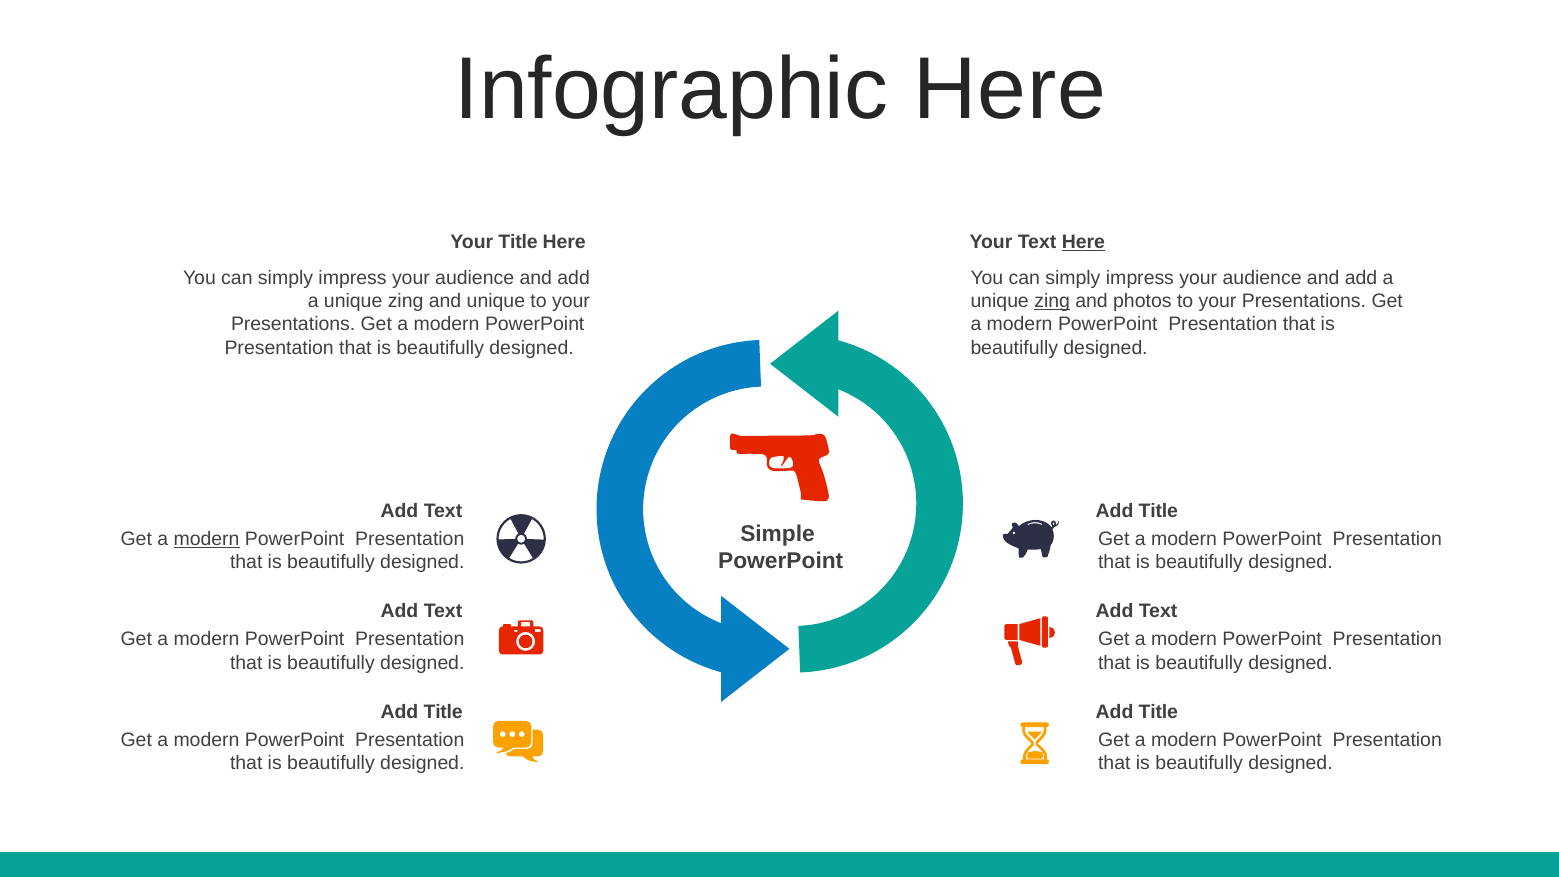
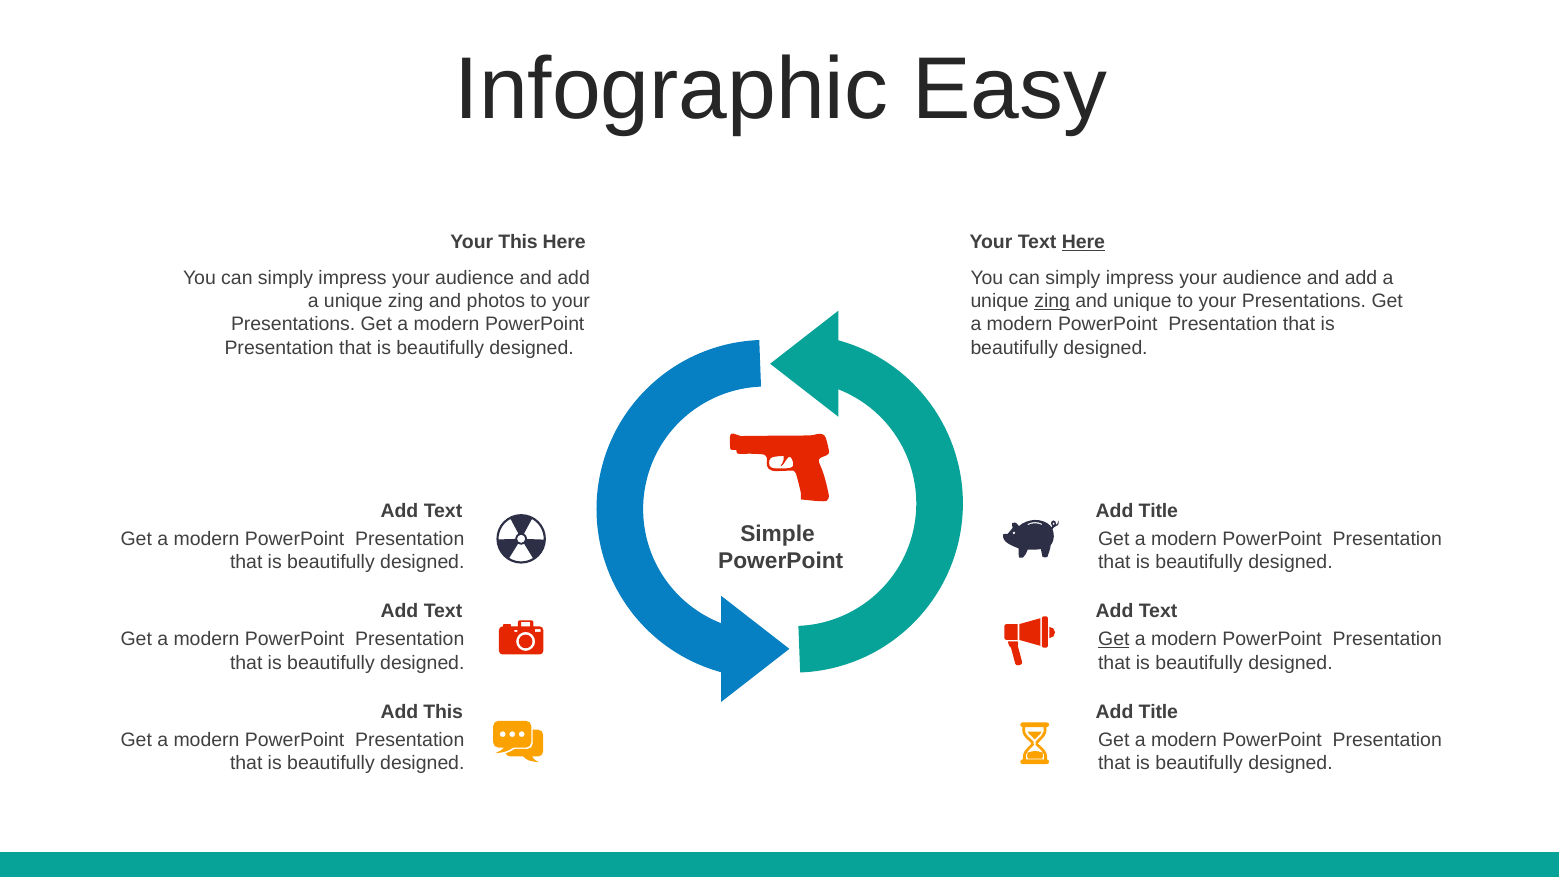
Infographic Here: Here -> Easy
Your Title: Title -> This
and unique: unique -> photos
and photos: photos -> unique
modern at (207, 539) underline: present -> none
Get at (1114, 639) underline: none -> present
Title at (443, 712): Title -> This
